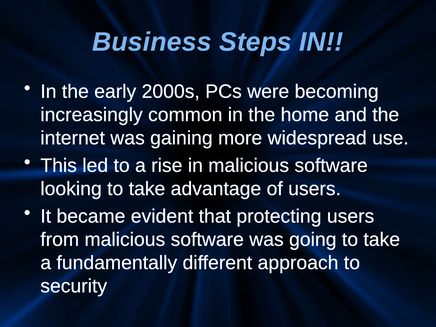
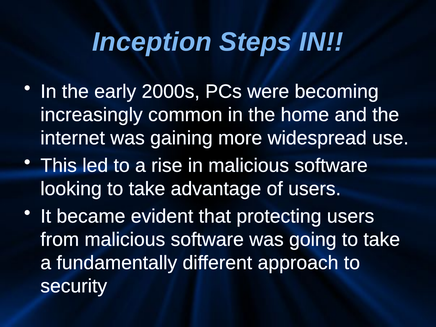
Business: Business -> Inception
